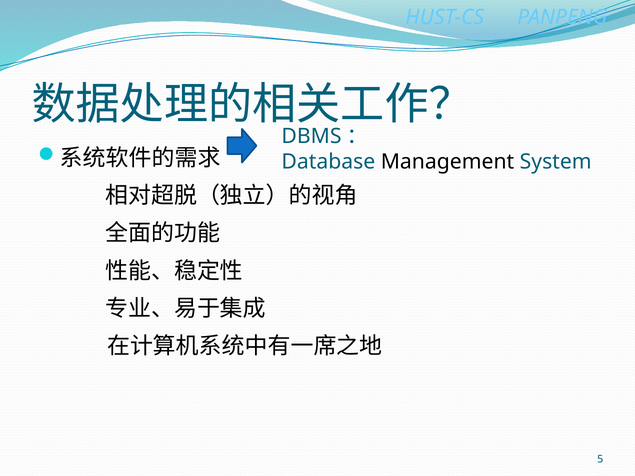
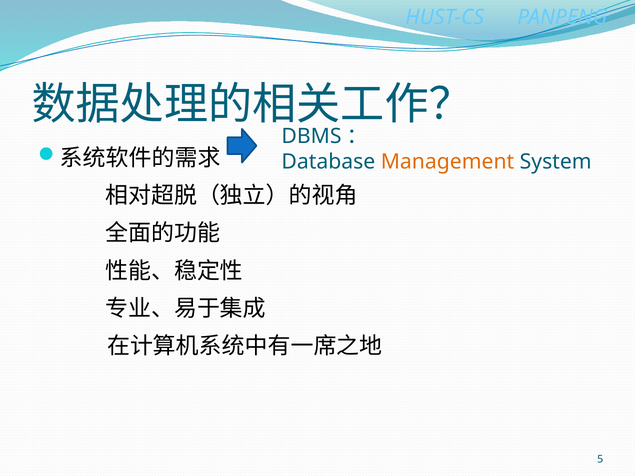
Management colour: black -> orange
